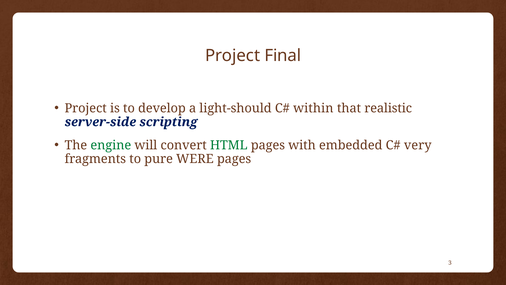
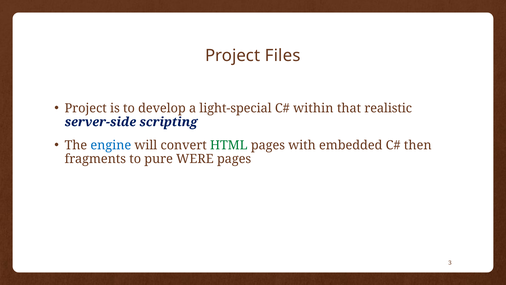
Final: Final -> Files
light-should: light-should -> light-special
engine colour: green -> blue
very: very -> then
